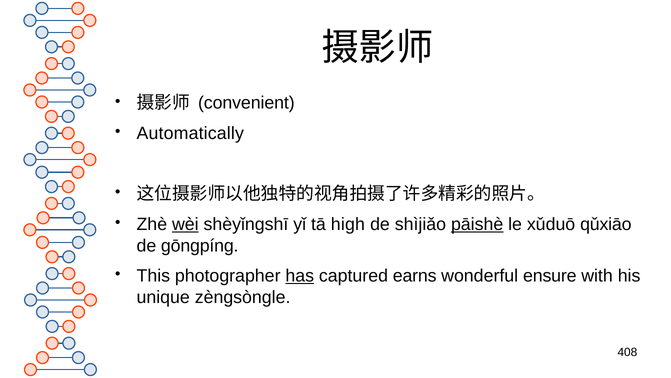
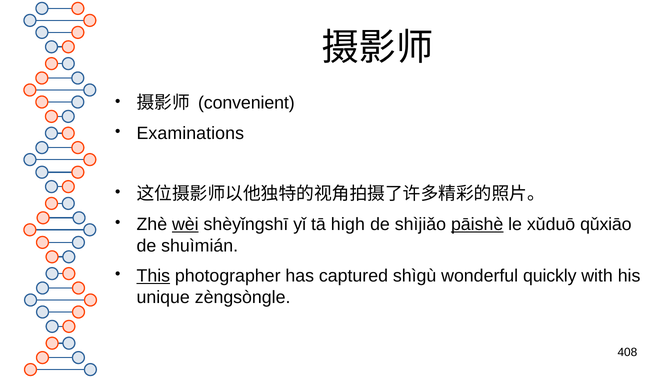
Automatically: Automatically -> Examinations
gōngpíng: gōngpíng -> shuìmián
This underline: none -> present
has underline: present -> none
earns: earns -> shìgù
ensure: ensure -> quickly
